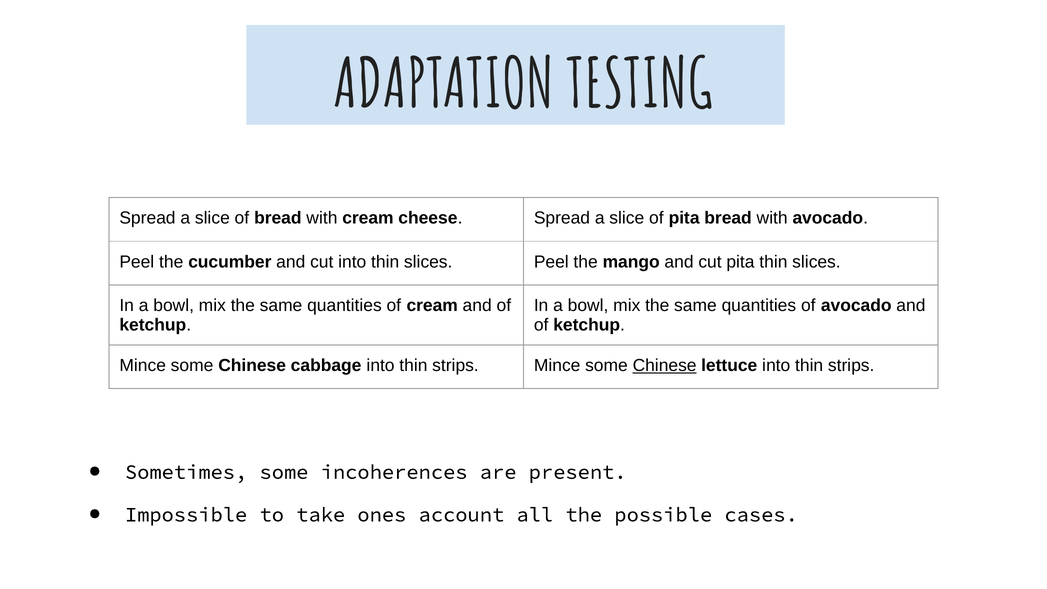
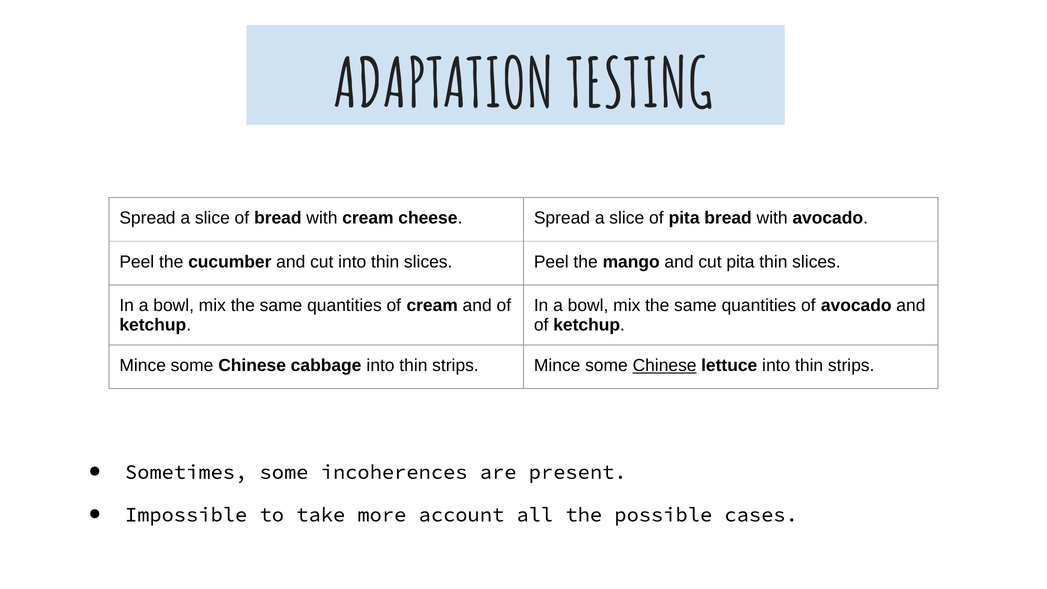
ones: ones -> more
